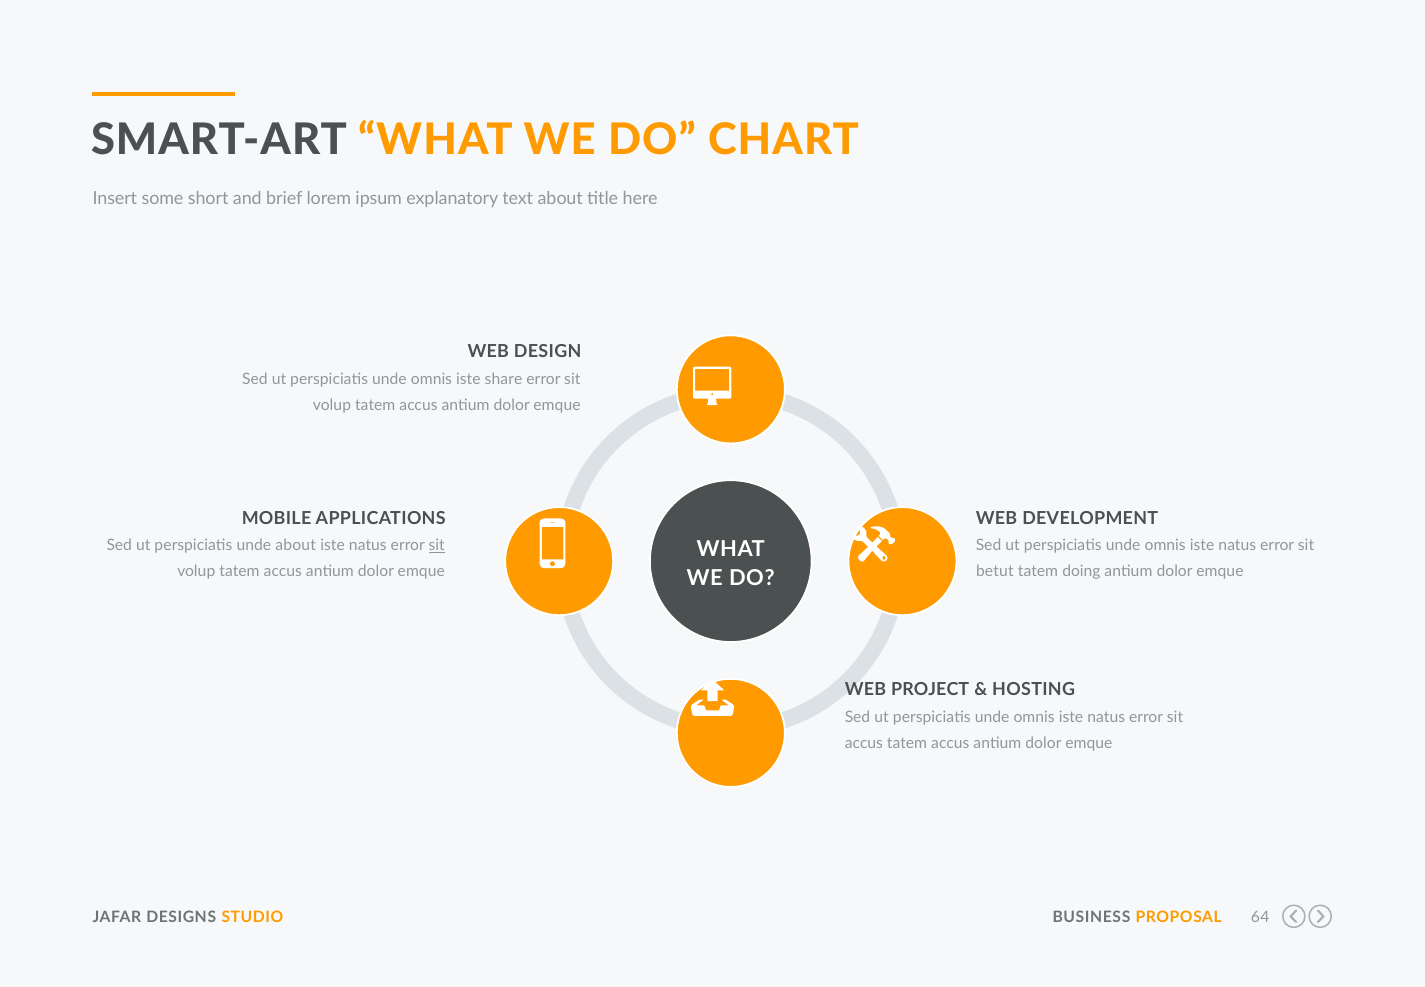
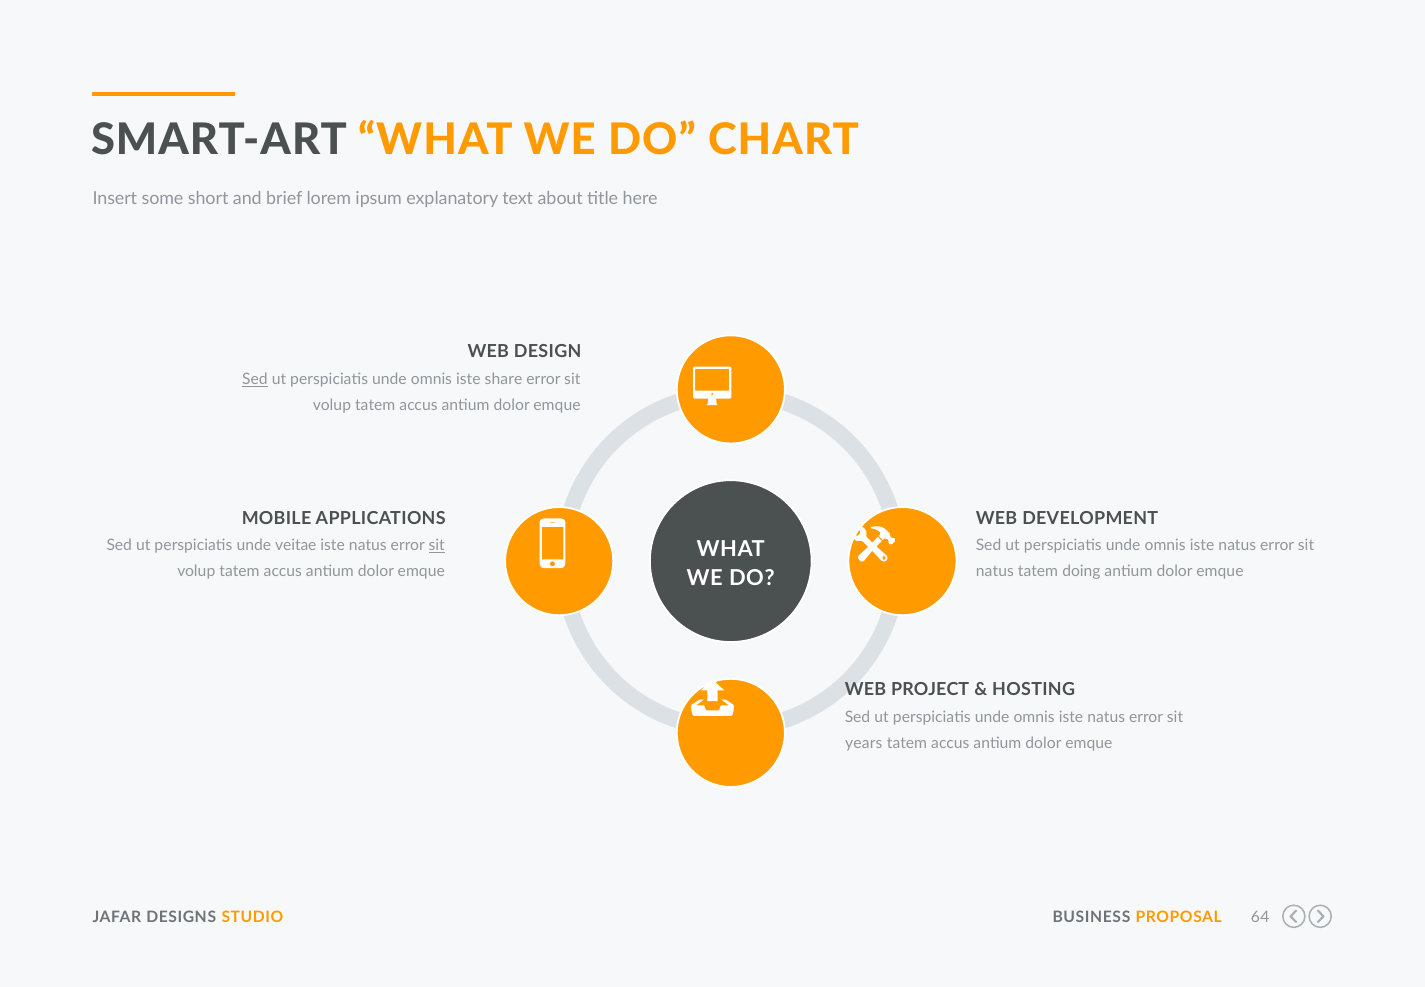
Sed at (255, 379) underline: none -> present
unde about: about -> veitae
betut at (995, 571): betut -> natus
accus at (864, 743): accus -> years
